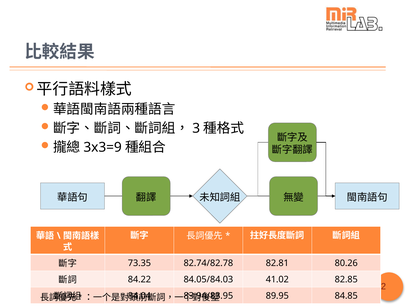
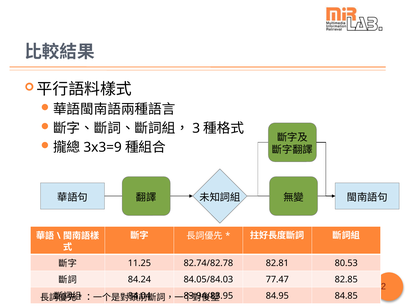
73.35: 73.35 -> 11.25
80.26: 80.26 -> 80.53
84.22: 84.22 -> 84.24
41.02: 41.02 -> 77.47
89.95: 89.95 -> 84.95
